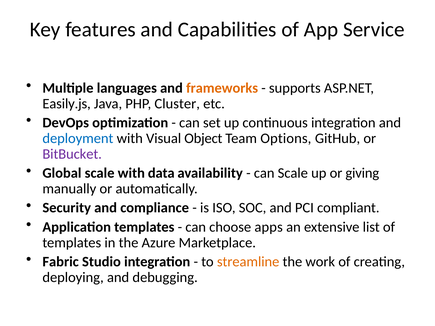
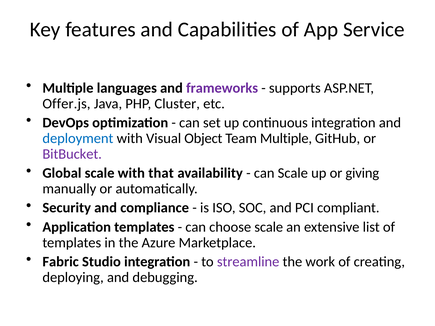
frameworks colour: orange -> purple
Easily.js: Easily.js -> Offer.js
Team Options: Options -> Multiple
data: data -> that
choose apps: apps -> scale
streamline colour: orange -> purple
